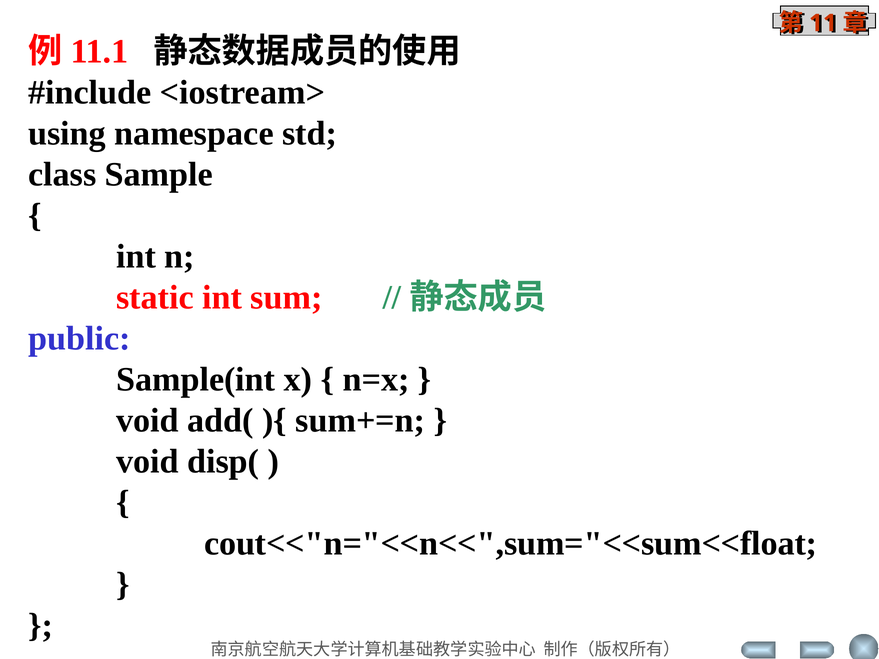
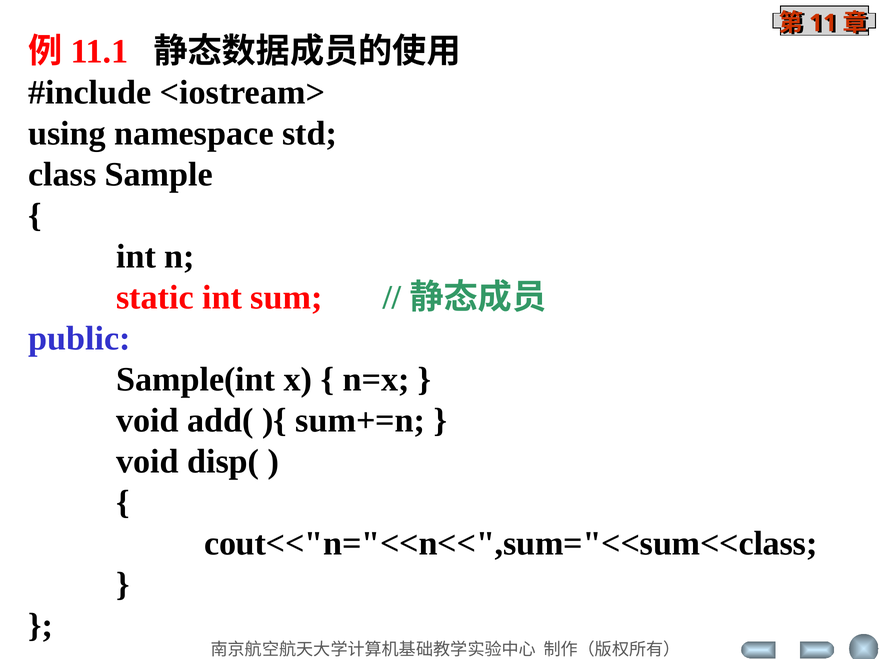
cout<<"n="<<n<<",sum="<<sum<<float: cout<<"n="<<n<<",sum="<<sum<<float -> cout<<"n="<<n<<",sum="<<sum<<class
